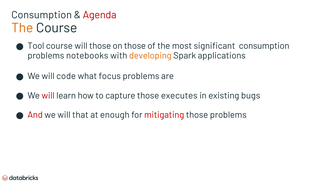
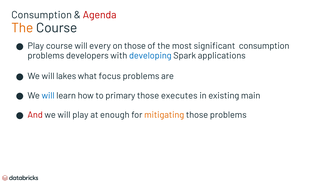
Tool at (36, 46): Tool -> Play
will those: those -> every
notebooks: notebooks -> developers
developing colour: orange -> blue
code: code -> lakes
will at (48, 96) colour: red -> blue
capture: capture -> primary
bugs: bugs -> main
will that: that -> play
mitigating colour: red -> orange
